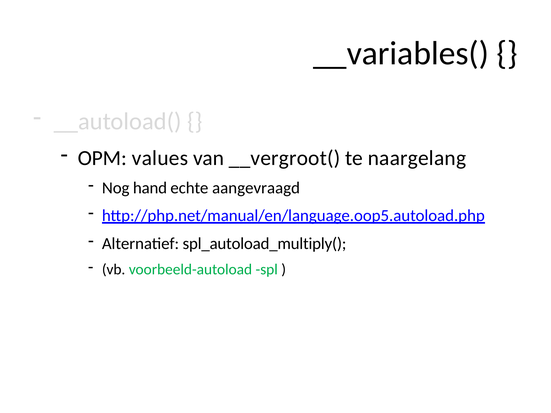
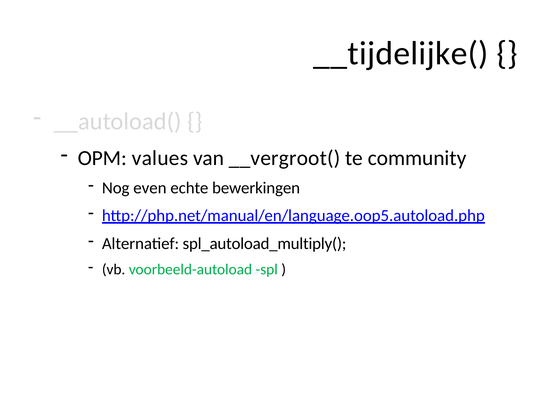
__variables(: __variables( -> __tijdelijke(
naargelang: naargelang -> community
hand: hand -> even
aangevraagd: aangevraagd -> bewerkingen
